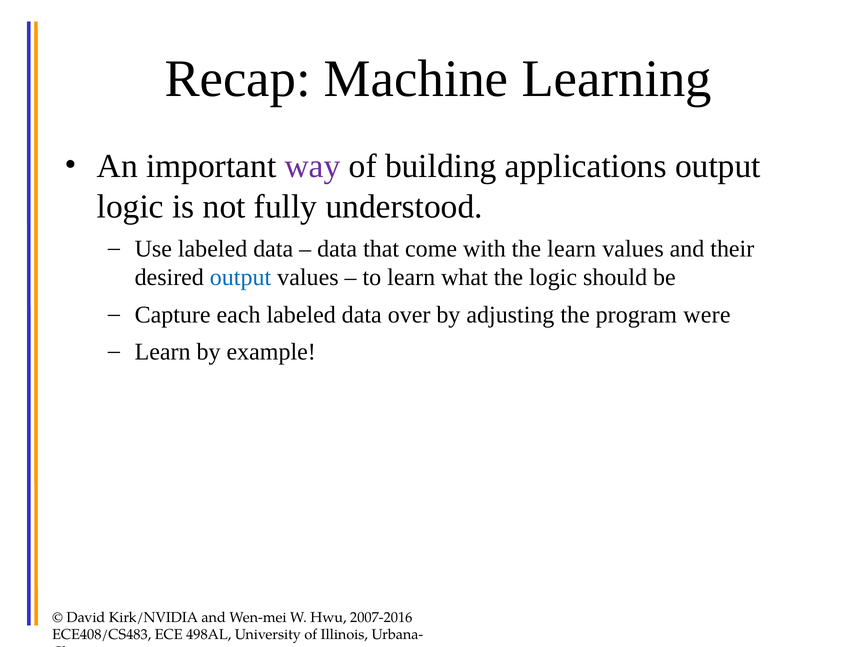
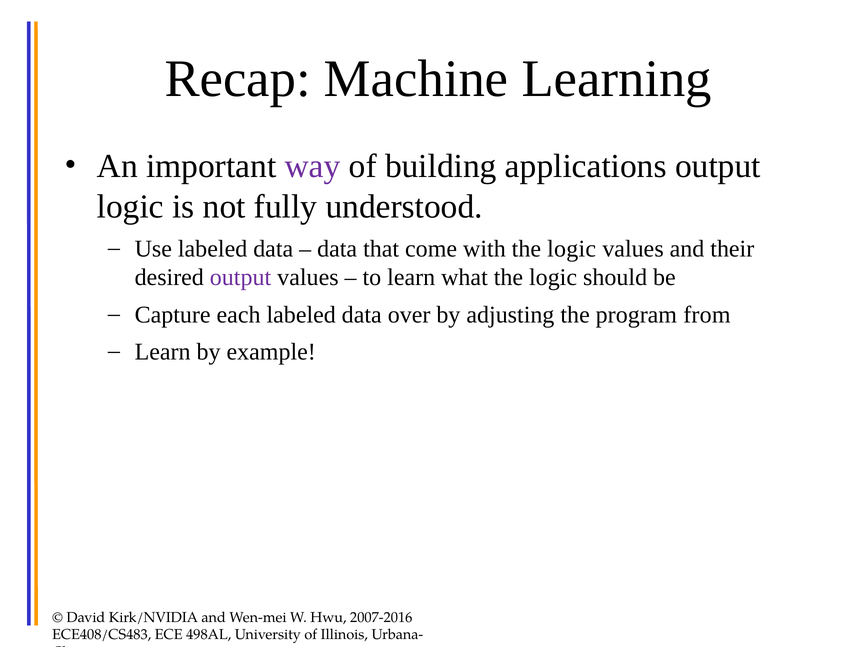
with the learn: learn -> logic
output at (241, 278) colour: blue -> purple
were: were -> from
